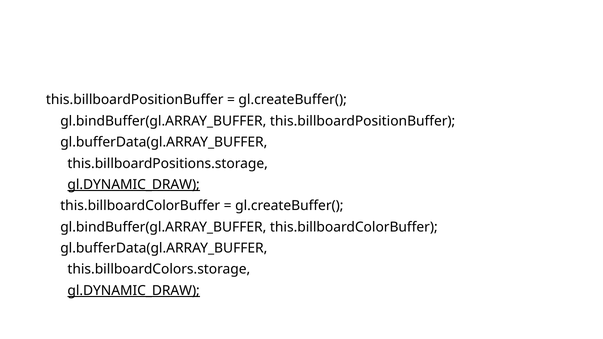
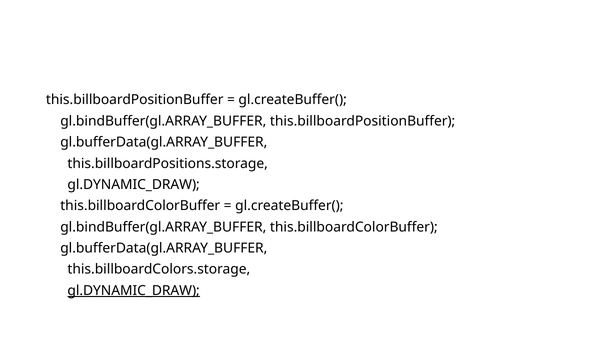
gl.DYNAMIC_DRAW at (134, 185) underline: present -> none
